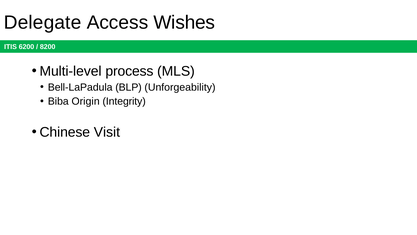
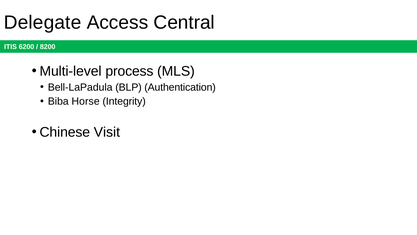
Wishes: Wishes -> Central
Unforgeability: Unforgeability -> Authentication
Origin: Origin -> Horse
